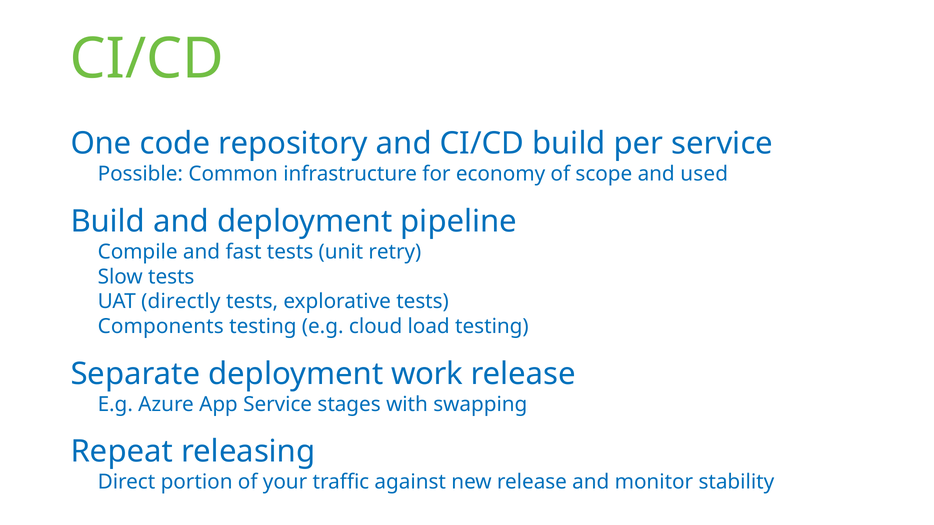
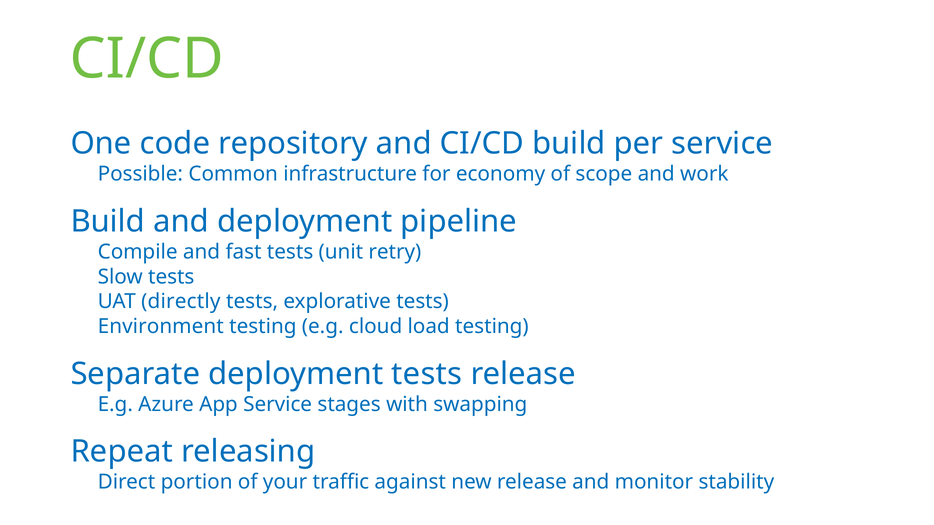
used: used -> work
Components: Components -> Environment
deployment work: work -> tests
